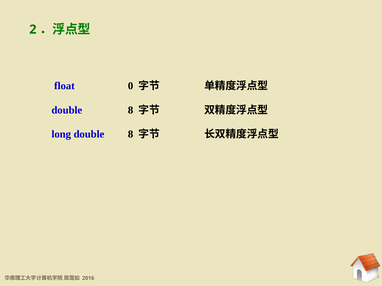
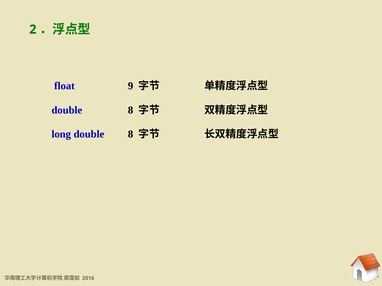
0: 0 -> 9
